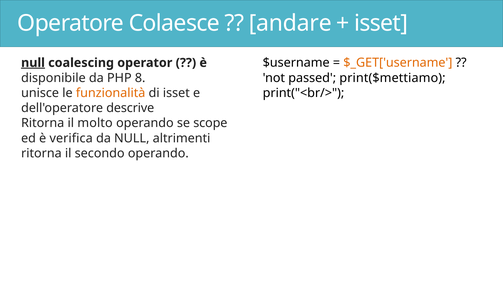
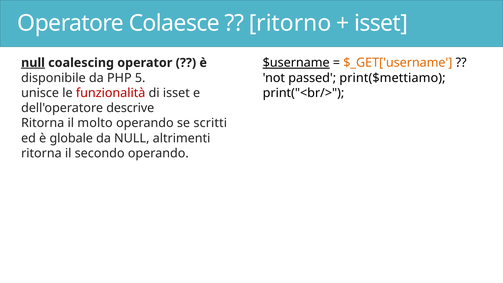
andare: andare -> ritorno
$username underline: none -> present
8: 8 -> 5
funzionalità colour: orange -> red
scope: scope -> scritti
verifica: verifica -> globale
